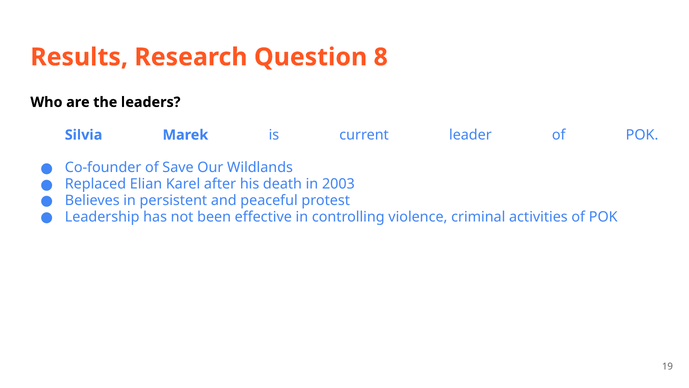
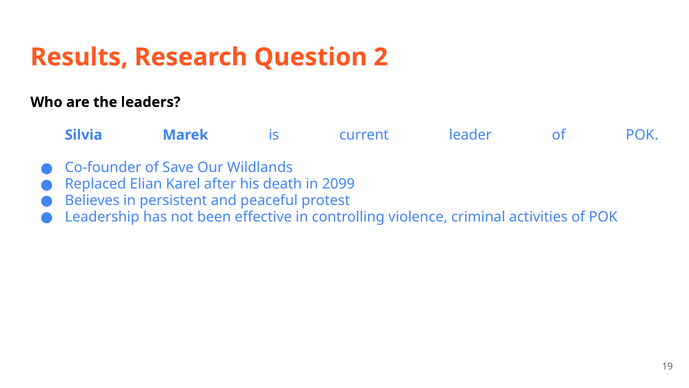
8: 8 -> 2
2003: 2003 -> 2099
